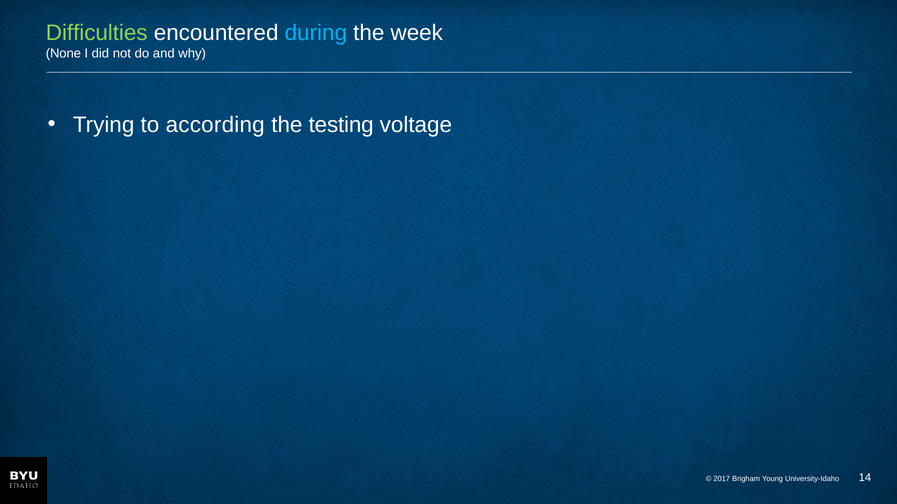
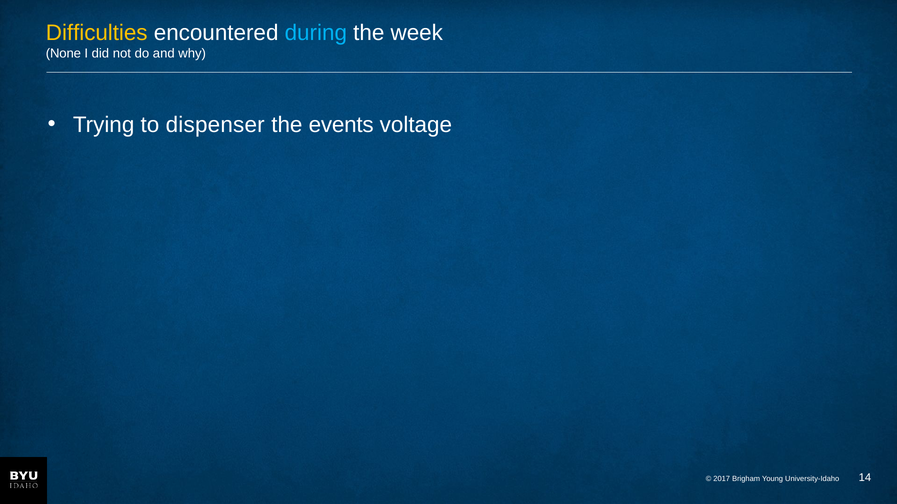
Difficulties colour: light green -> yellow
according: according -> dispenser
testing: testing -> events
